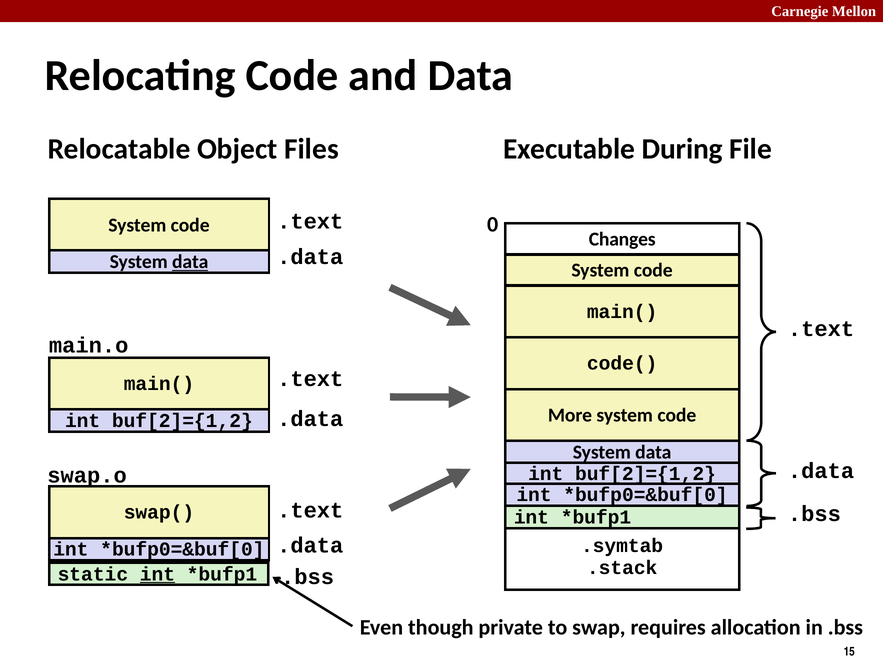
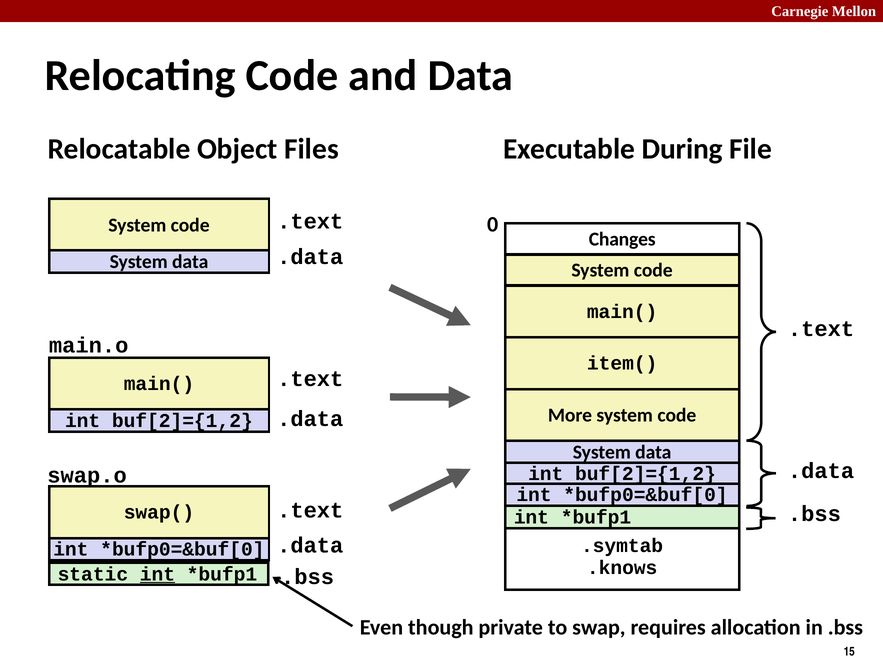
data at (190, 262) underline: present -> none
code(: code( -> item(
.stack: .stack -> .knows
